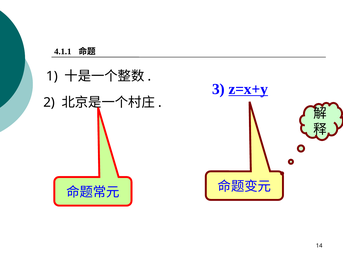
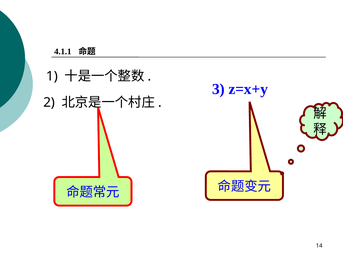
z=x+y underline: present -> none
